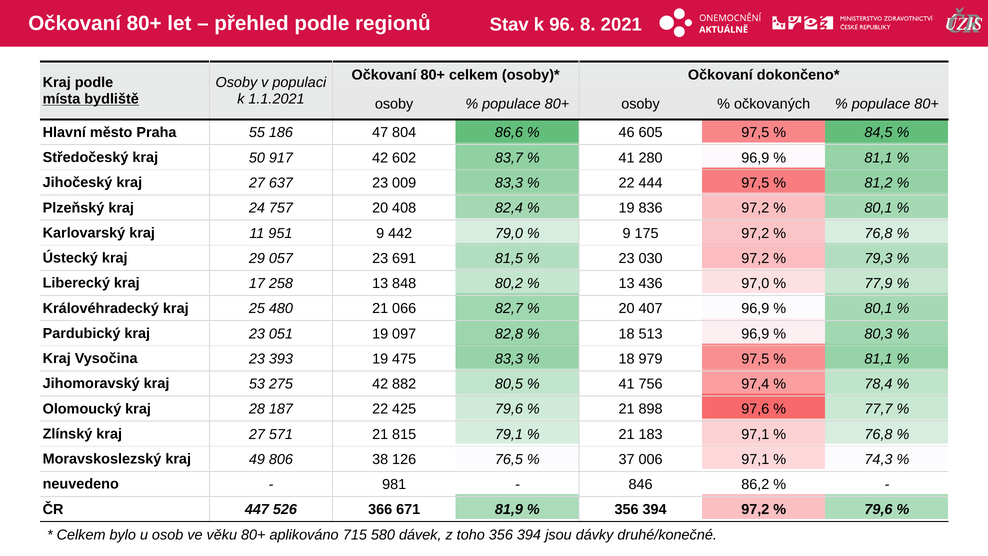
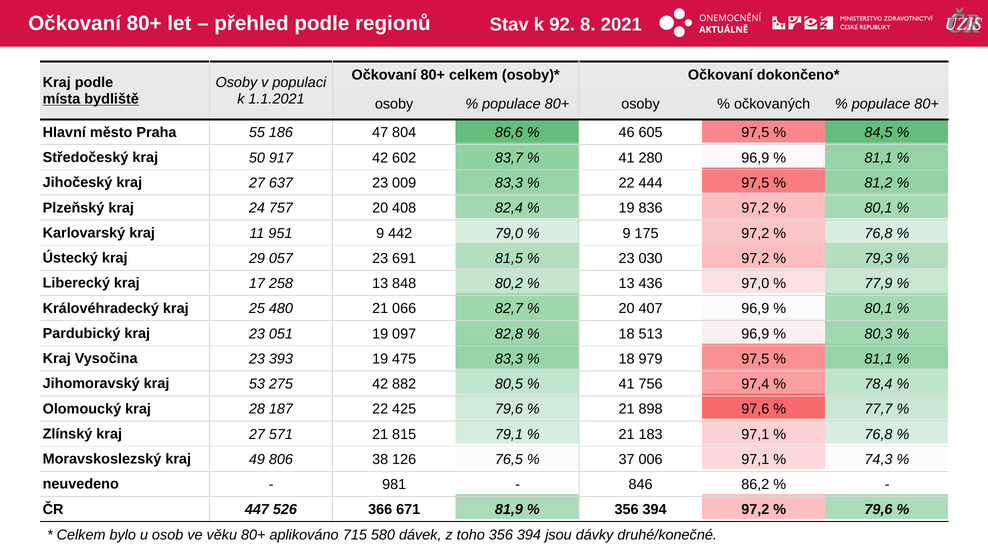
96: 96 -> 92
